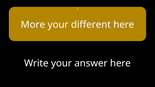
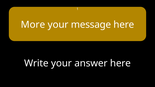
different: different -> message
